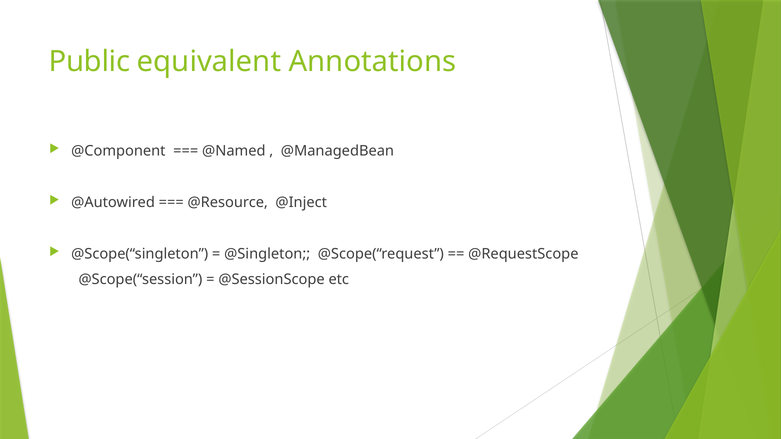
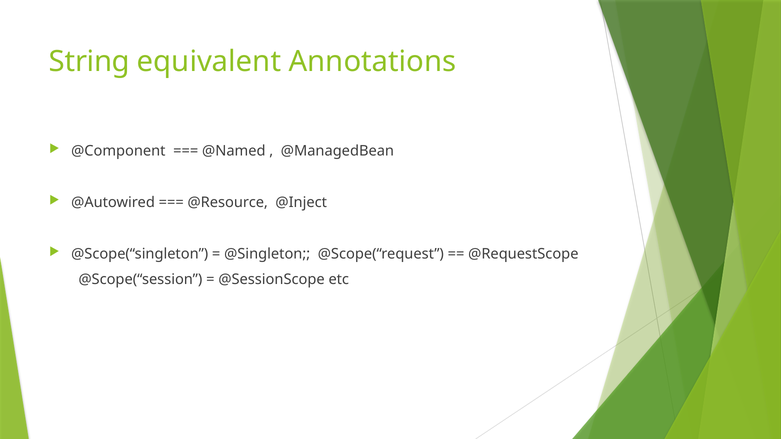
Public: Public -> String
